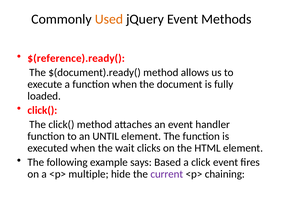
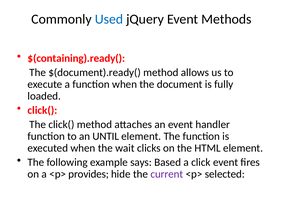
Used colour: orange -> blue
$(reference).ready(: $(reference).ready( -> $(containing).ready(
multiple: multiple -> provides
chaining: chaining -> selected
